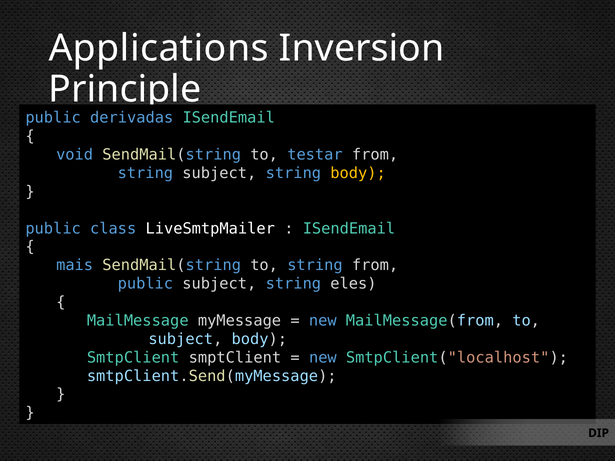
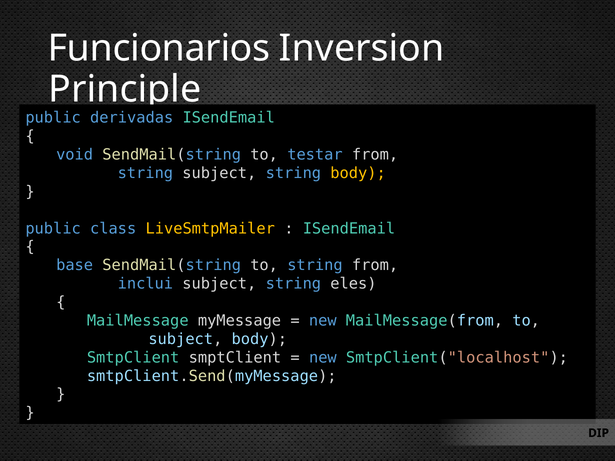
Applications: Applications -> Funcionarios
LiveSmtpMailer colour: white -> yellow
mais: mais -> base
public at (145, 284): public -> inclui
